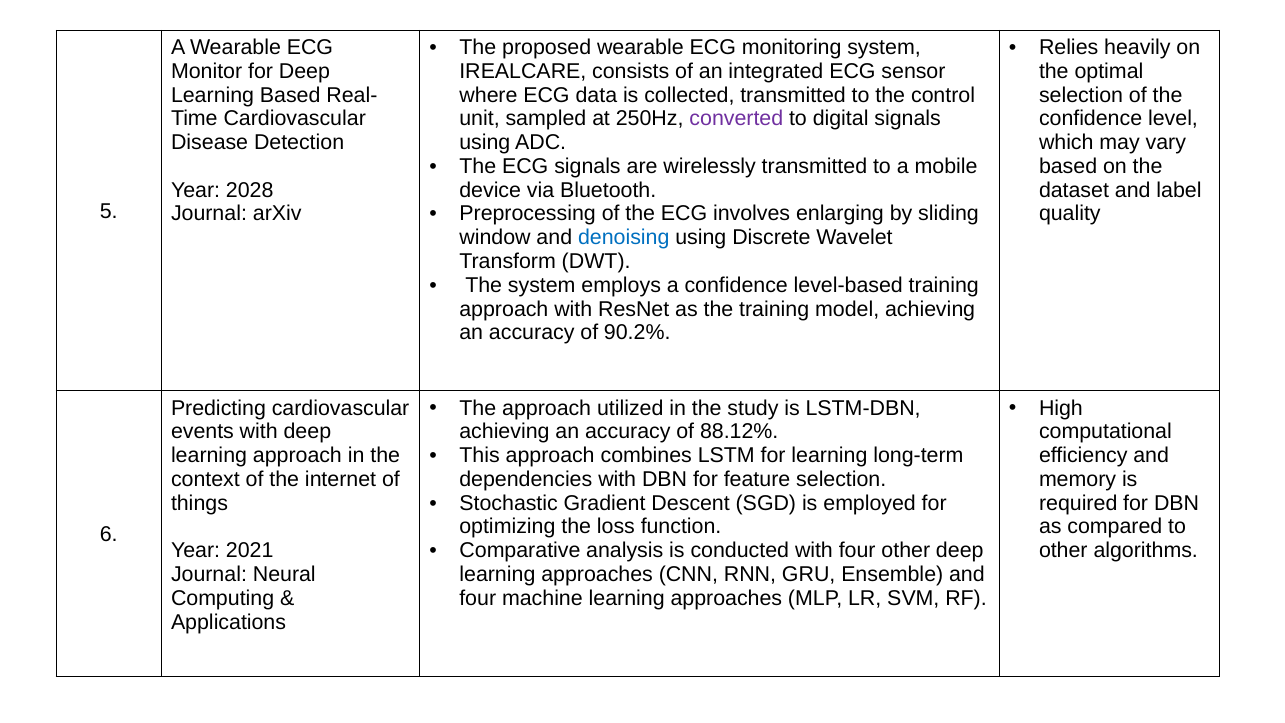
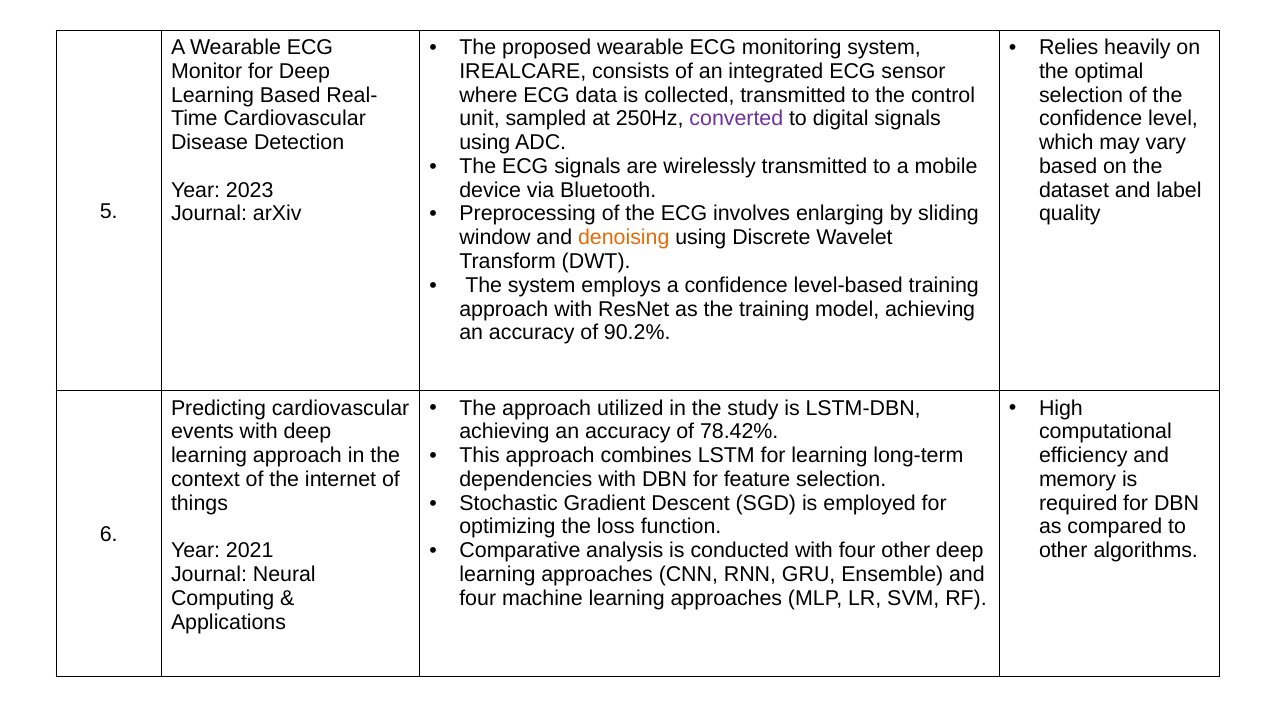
2028: 2028 -> 2023
denoising colour: blue -> orange
88.12%: 88.12% -> 78.42%
